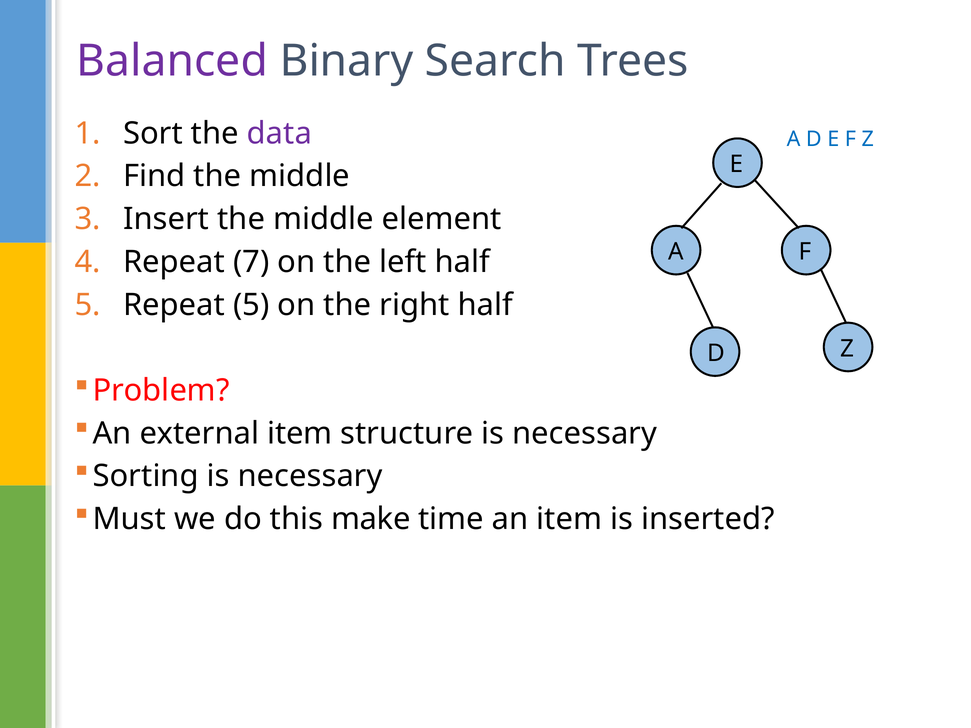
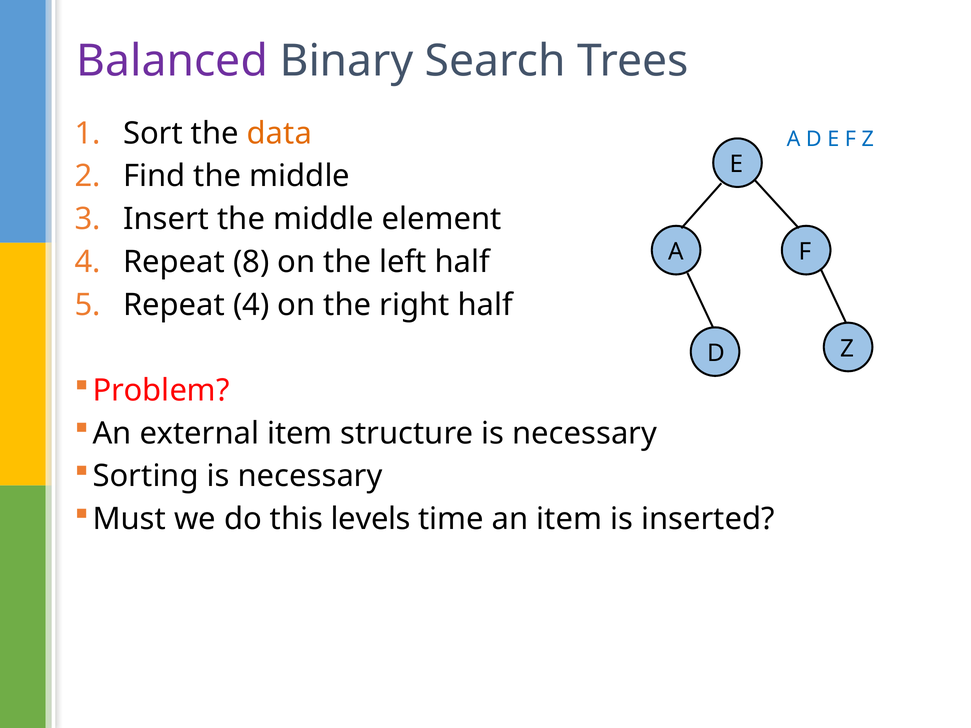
data colour: purple -> orange
7: 7 -> 8
Repeat 5: 5 -> 4
make: make -> levels
